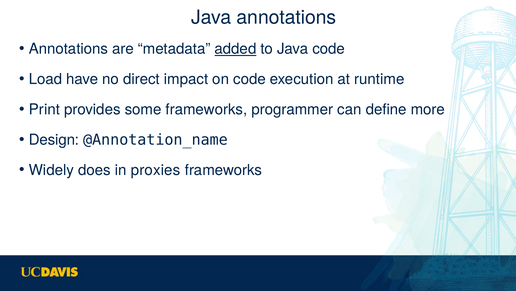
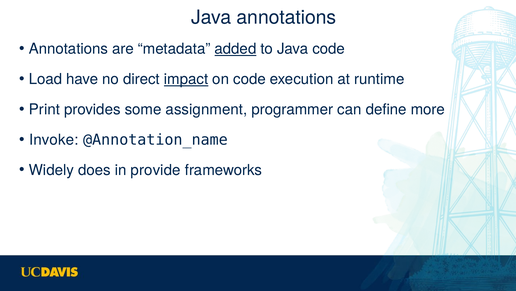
impact underline: none -> present
some frameworks: frameworks -> assignment
Design: Design -> Invoke
proxies: proxies -> provide
